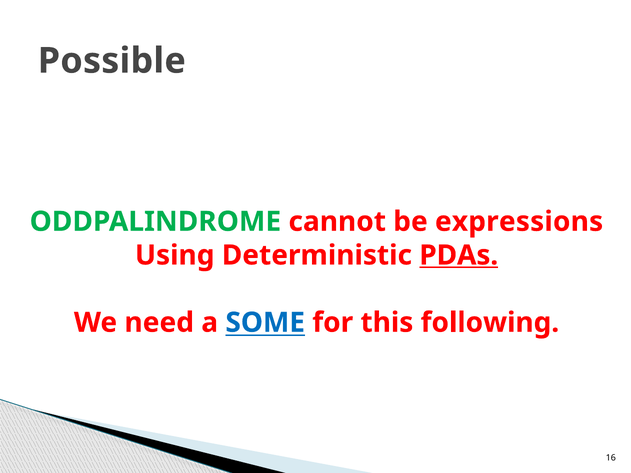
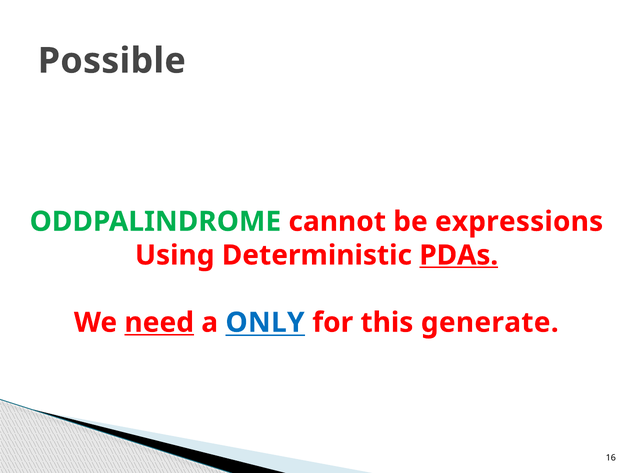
need underline: none -> present
SOME: SOME -> ONLY
following: following -> generate
